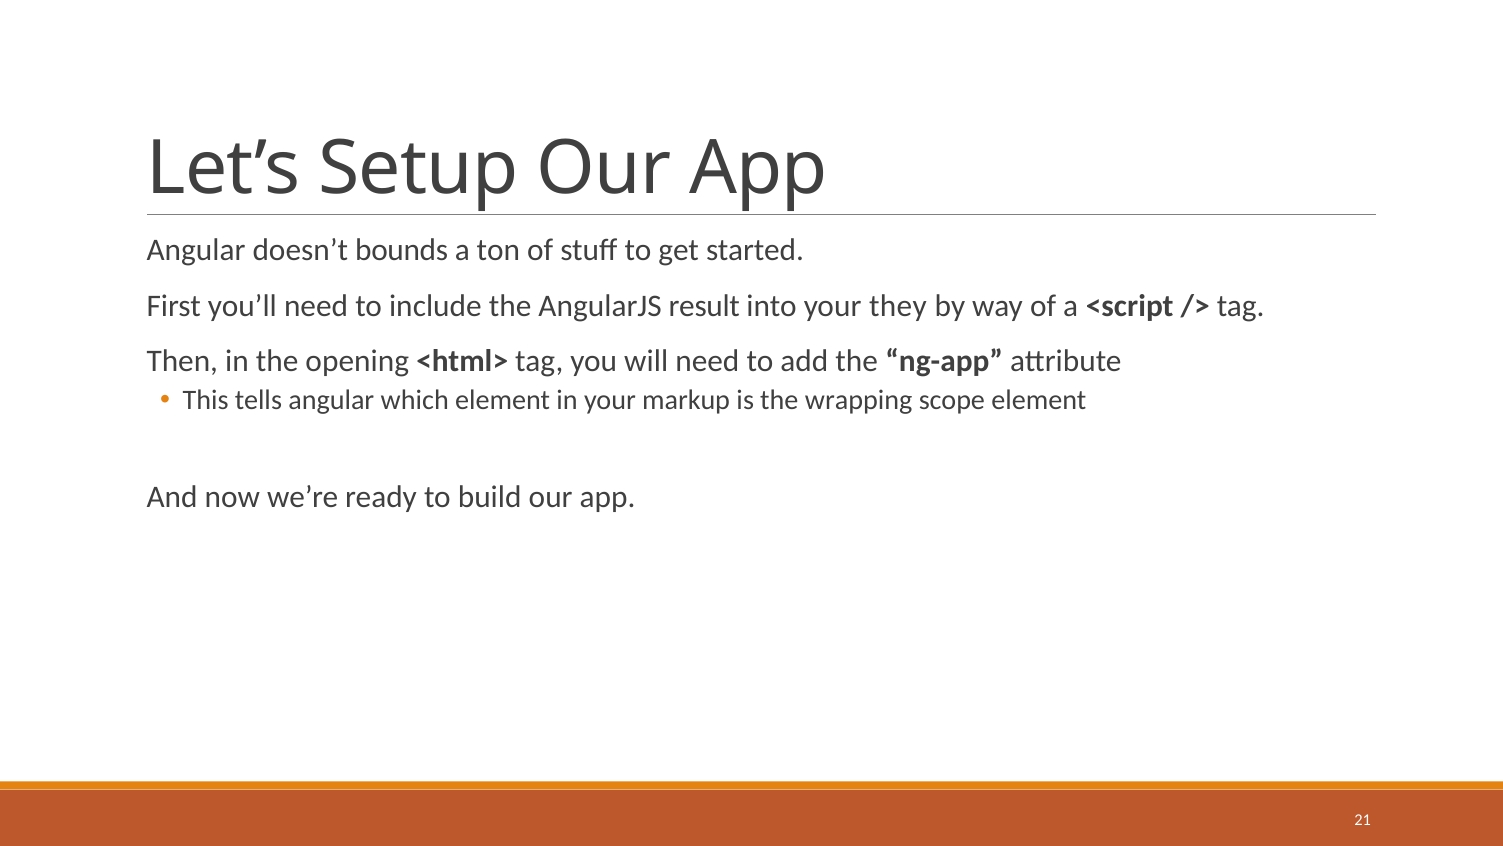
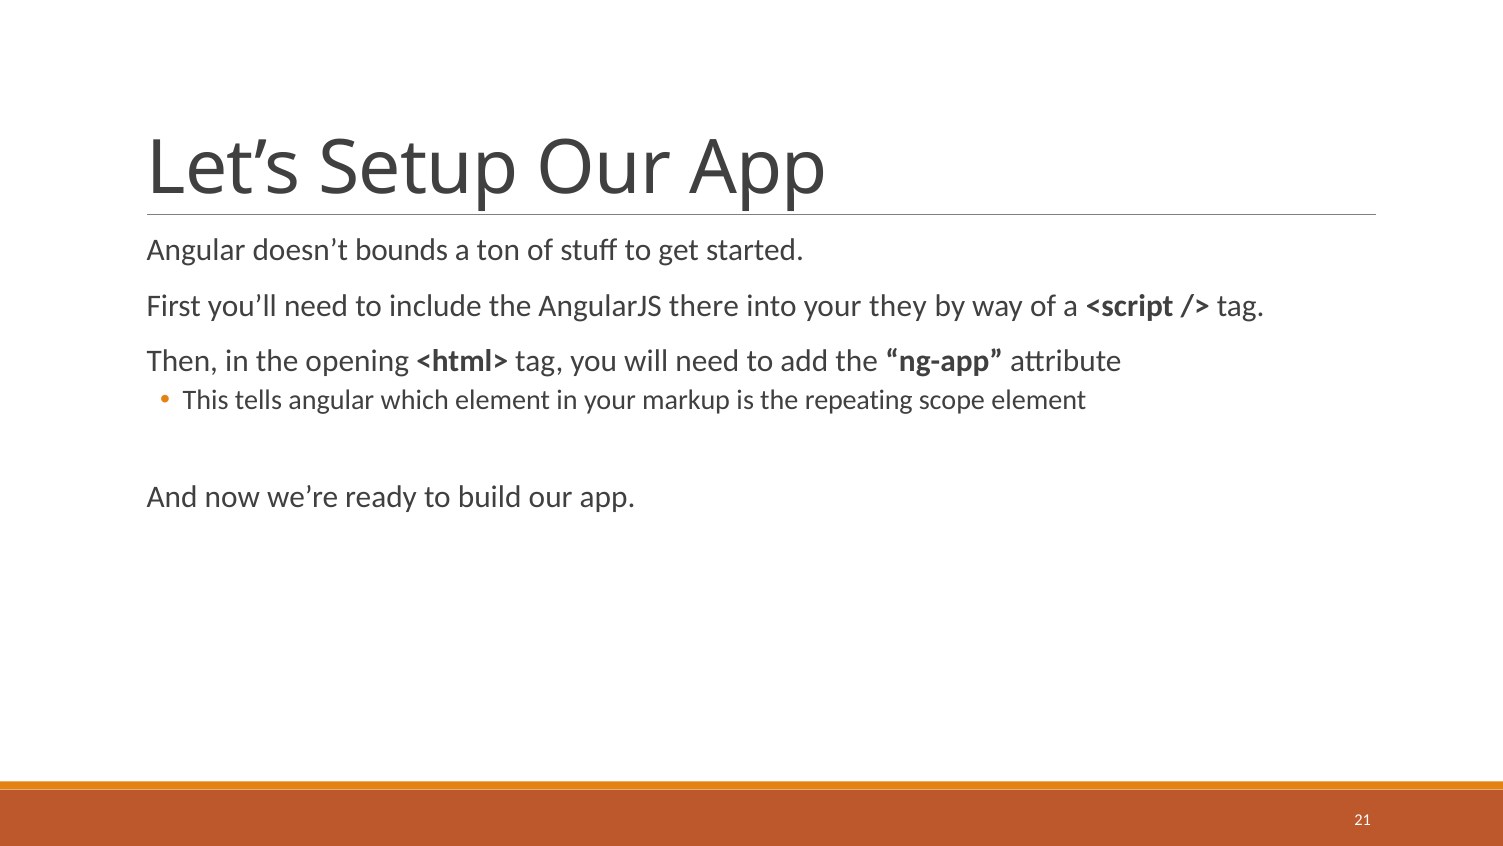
result: result -> there
wrapping: wrapping -> repeating
